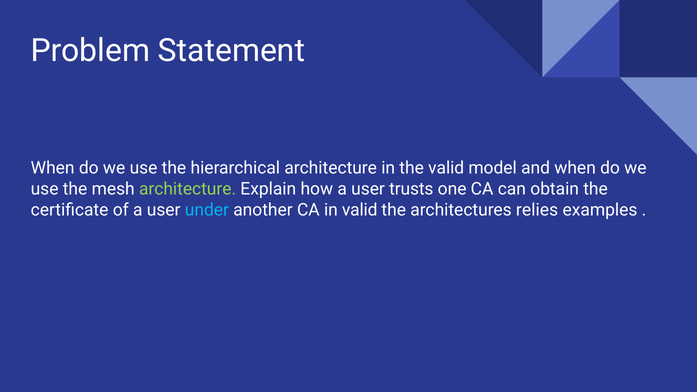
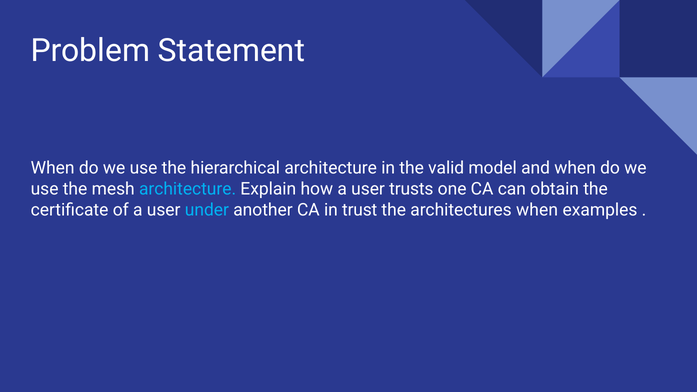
architecture at (188, 189) colour: light green -> light blue
in valid: valid -> trust
architectures relies: relies -> when
